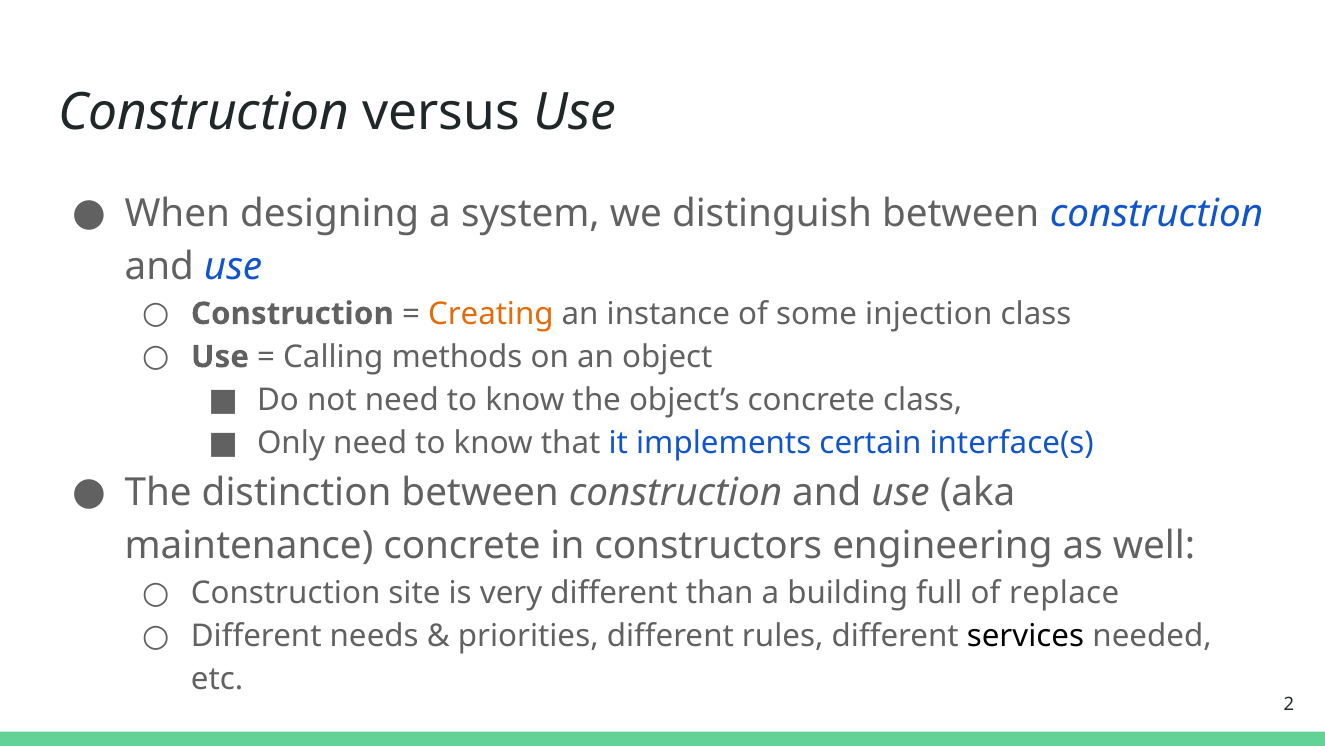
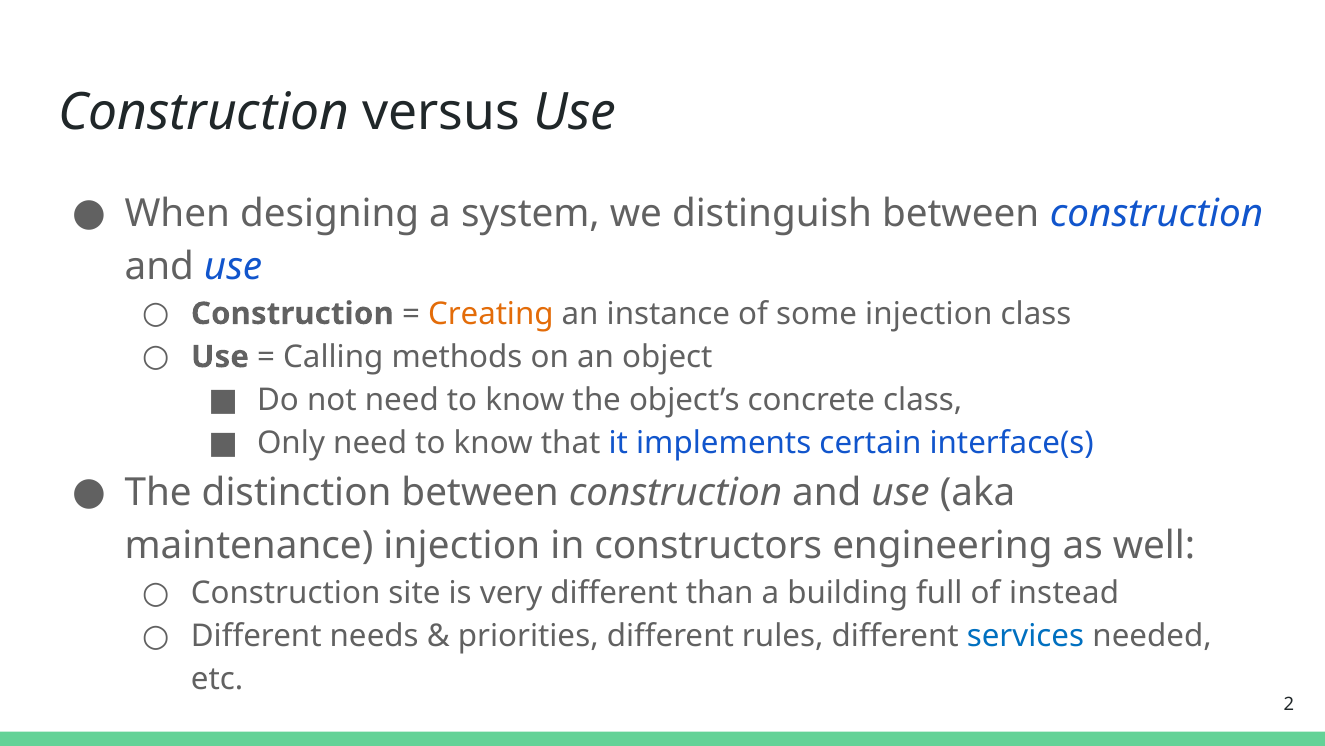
maintenance concrete: concrete -> injection
replace: replace -> instead
services colour: black -> blue
